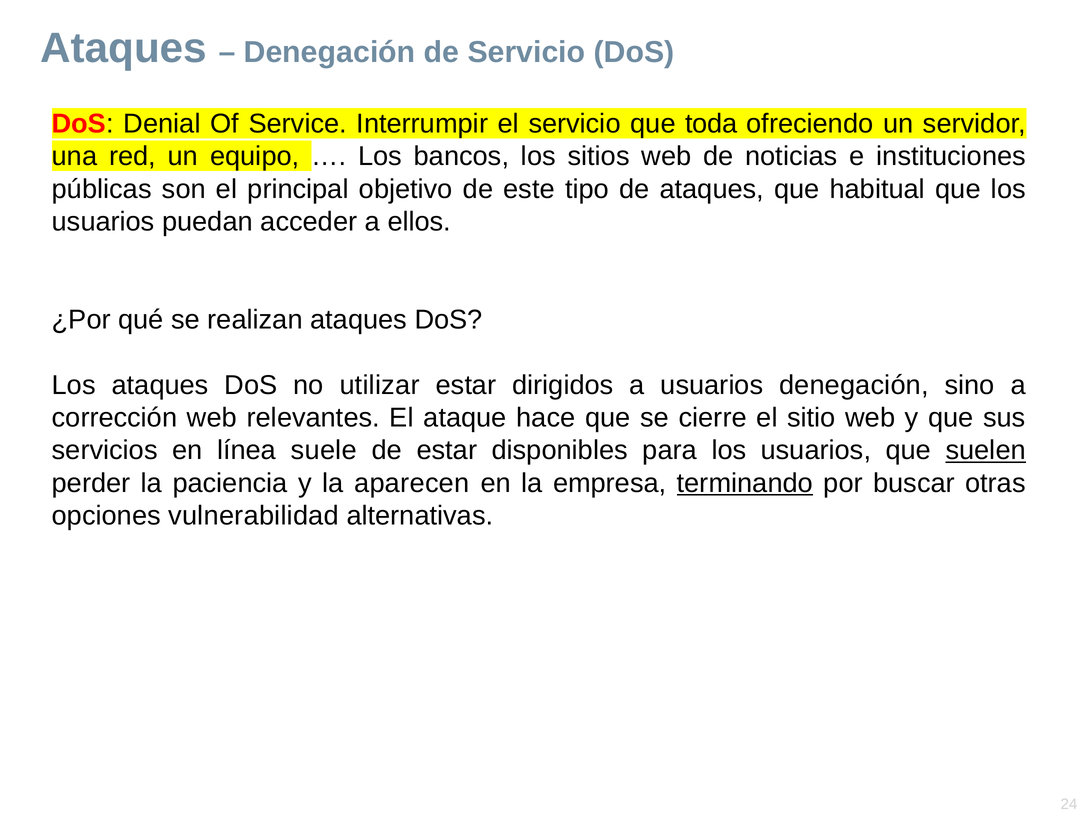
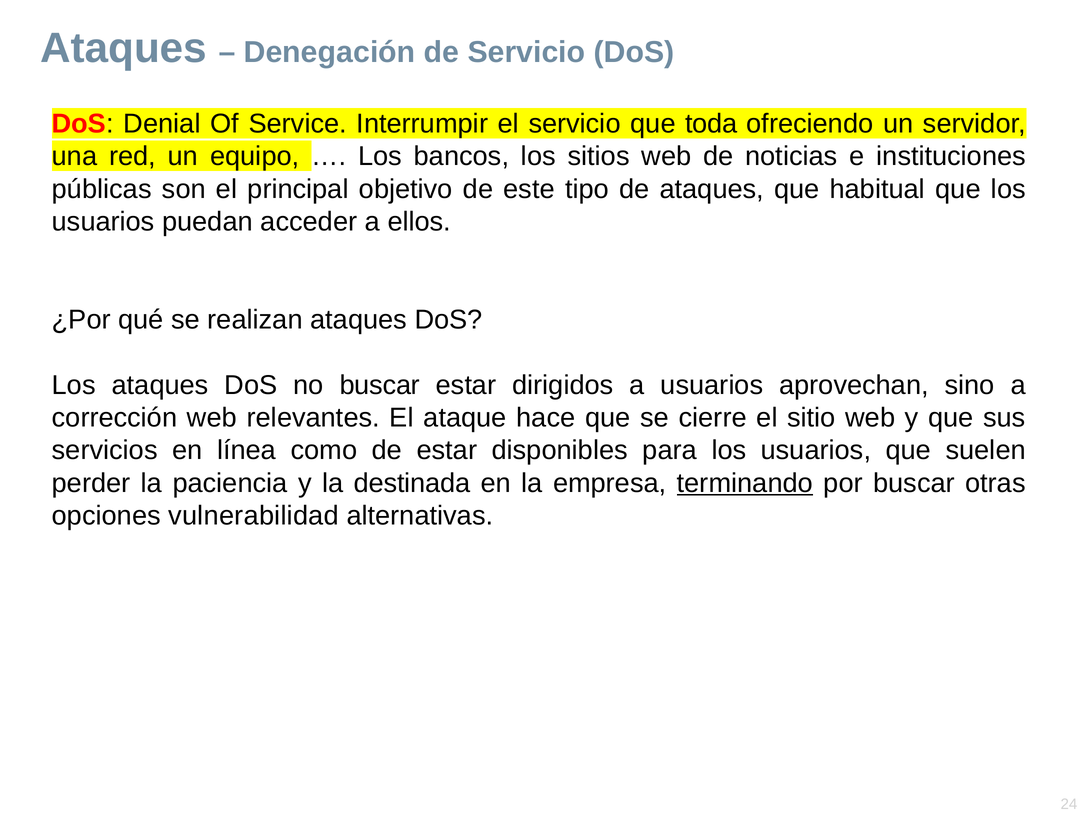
no utilizar: utilizar -> buscar
usuarios denegación: denegación -> aprovechan
suele: suele -> como
suelen underline: present -> none
aparecen: aparecen -> destinada
